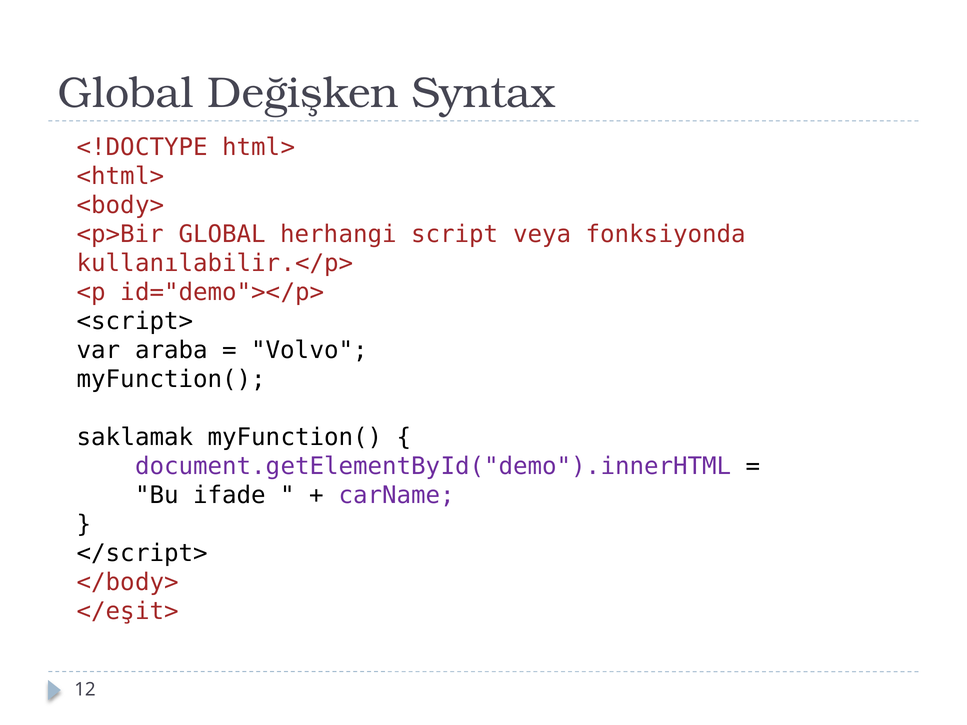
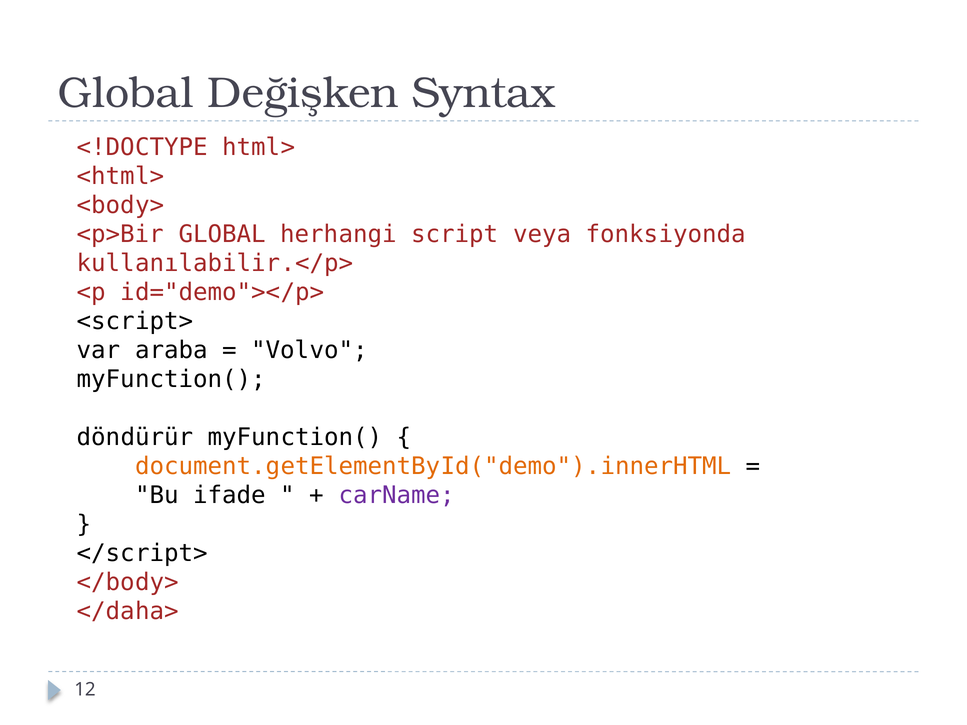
saklamak: saklamak -> döndürür
document.getElementById("demo").innerHTML colour: purple -> orange
</eşit>: </eşit> -> </daha>
